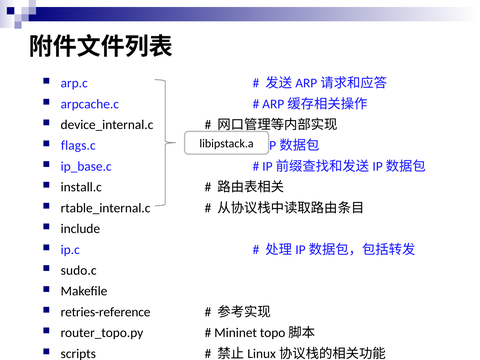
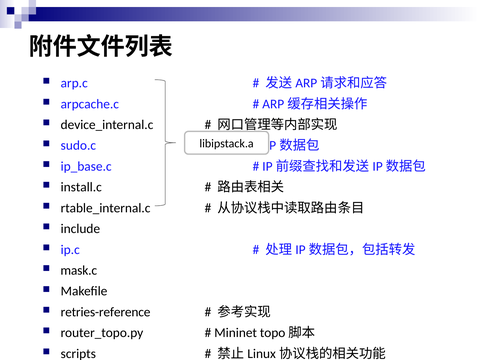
flags.c: flags.c -> sudo.c
sudo.c: sudo.c -> mask.c
